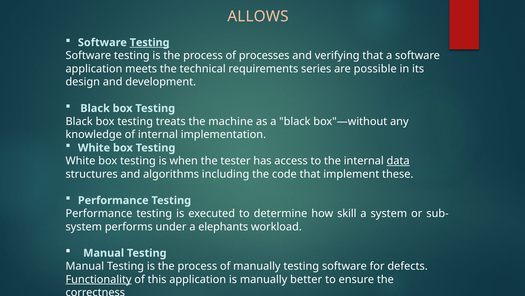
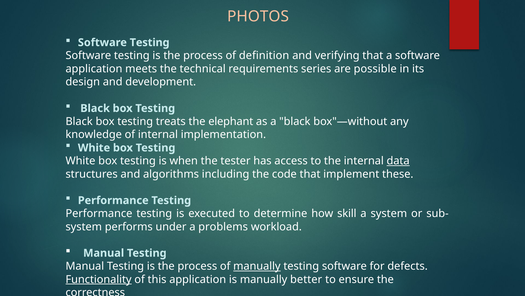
ALLOWS: ALLOWS -> PHOTOS
Testing at (150, 42) underline: present -> none
processes: processes -> definition
machine: machine -> elephant
elephants: elephants -> problems
manually at (257, 266) underline: none -> present
